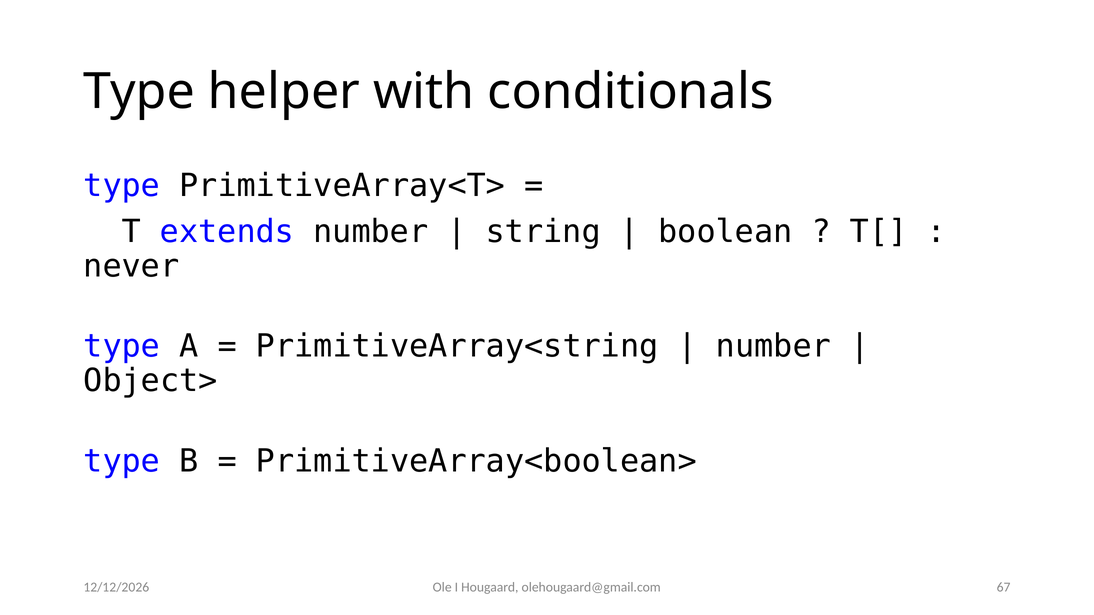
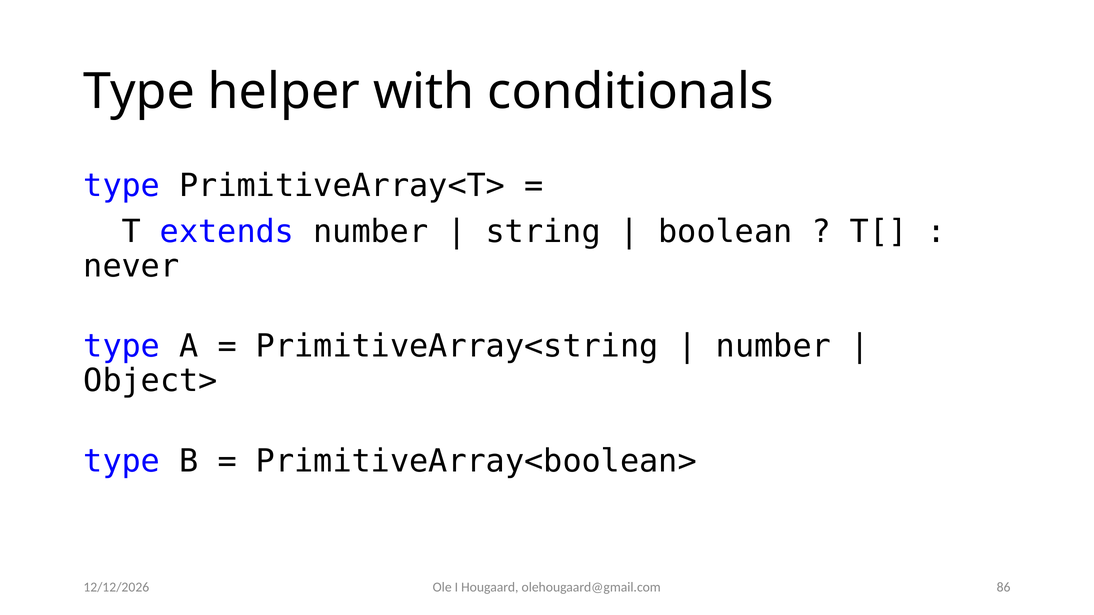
67: 67 -> 86
